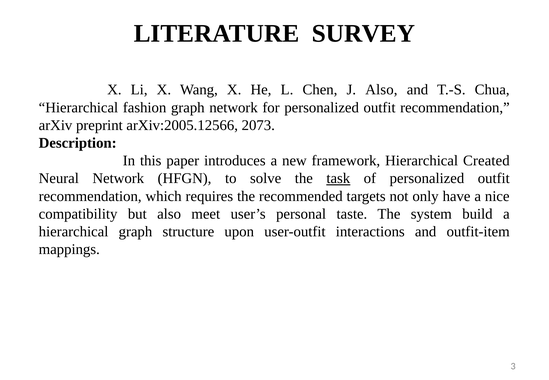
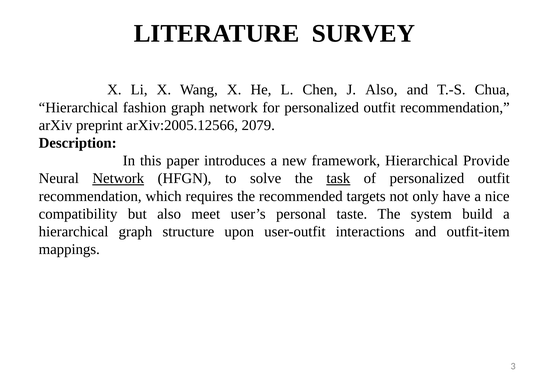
2073: 2073 -> 2079
Created: Created -> Provide
Network at (118, 178) underline: none -> present
